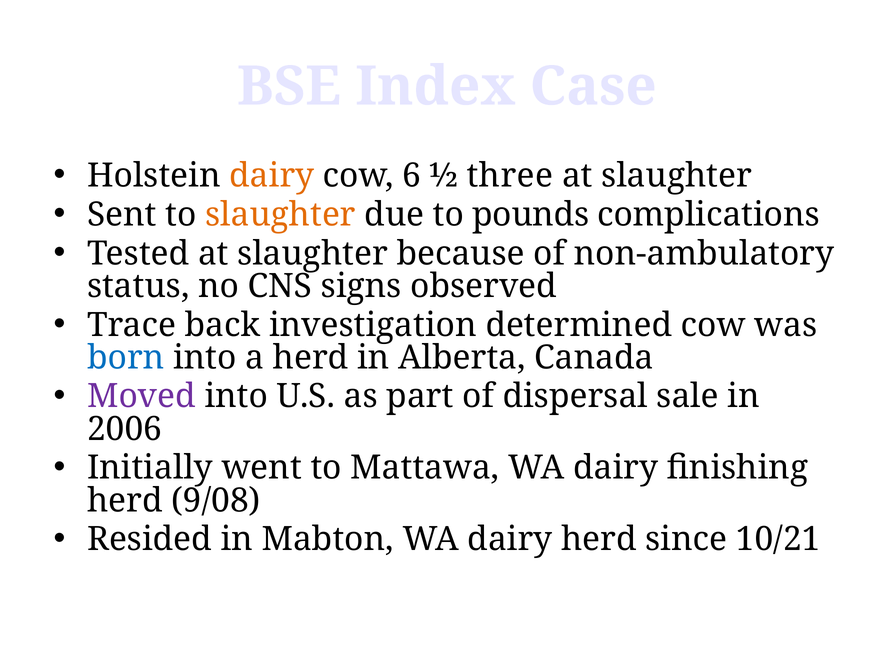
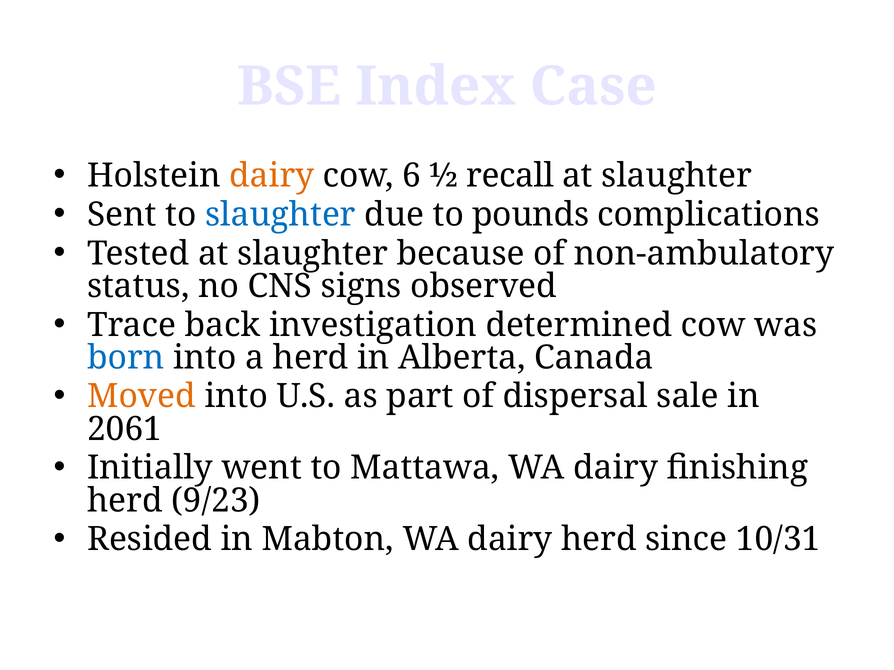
three: three -> recall
slaughter at (281, 215) colour: orange -> blue
Moved colour: purple -> orange
2006: 2006 -> 2061
9/08: 9/08 -> 9/23
10/21: 10/21 -> 10/31
